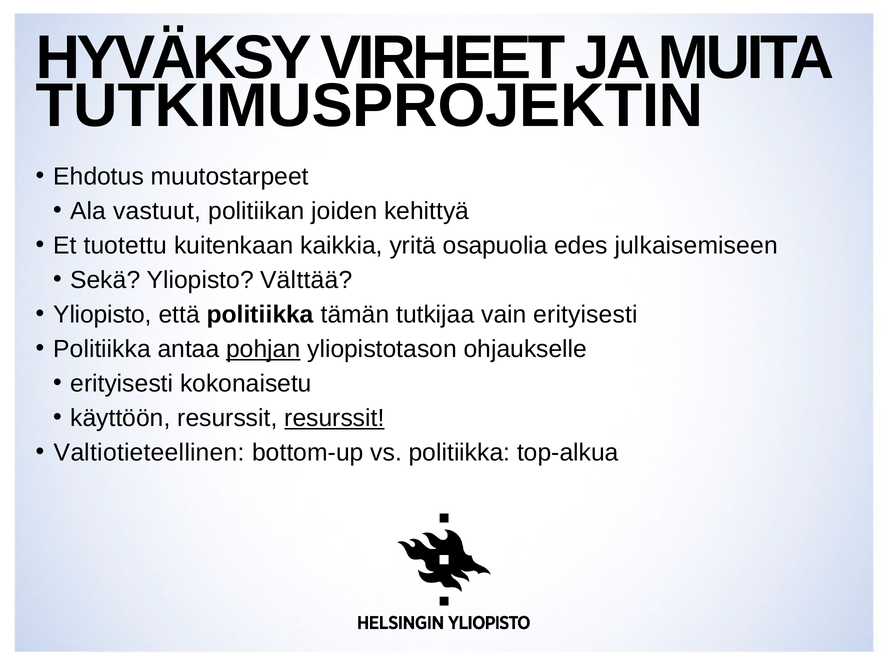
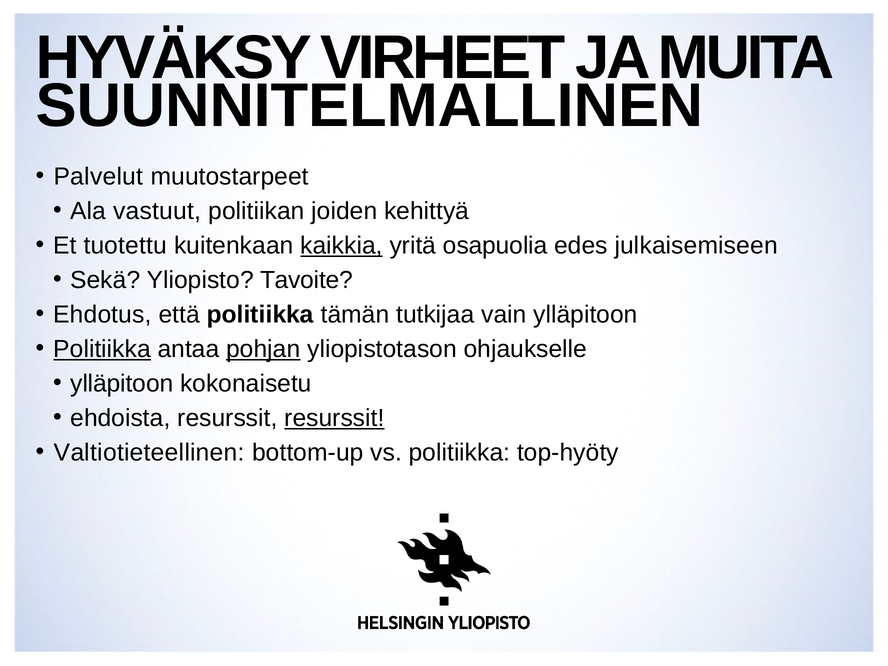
TUTKIMUSPROJEKTIN: TUTKIMUSPROJEKTIN -> SUUNNITELMALLINEN
Ehdotus: Ehdotus -> Palvelut
kaikkia underline: none -> present
Välttää: Välttää -> Tavoite
Yliopisto at (103, 315): Yliopisto -> Ehdotus
vain erityisesti: erityisesti -> ylläpitoon
Politiikka at (102, 349) underline: none -> present
erityisesti at (122, 384): erityisesti -> ylläpitoon
käyttöön: käyttöön -> ehdoista
top-alkua: top-alkua -> top-hyöty
